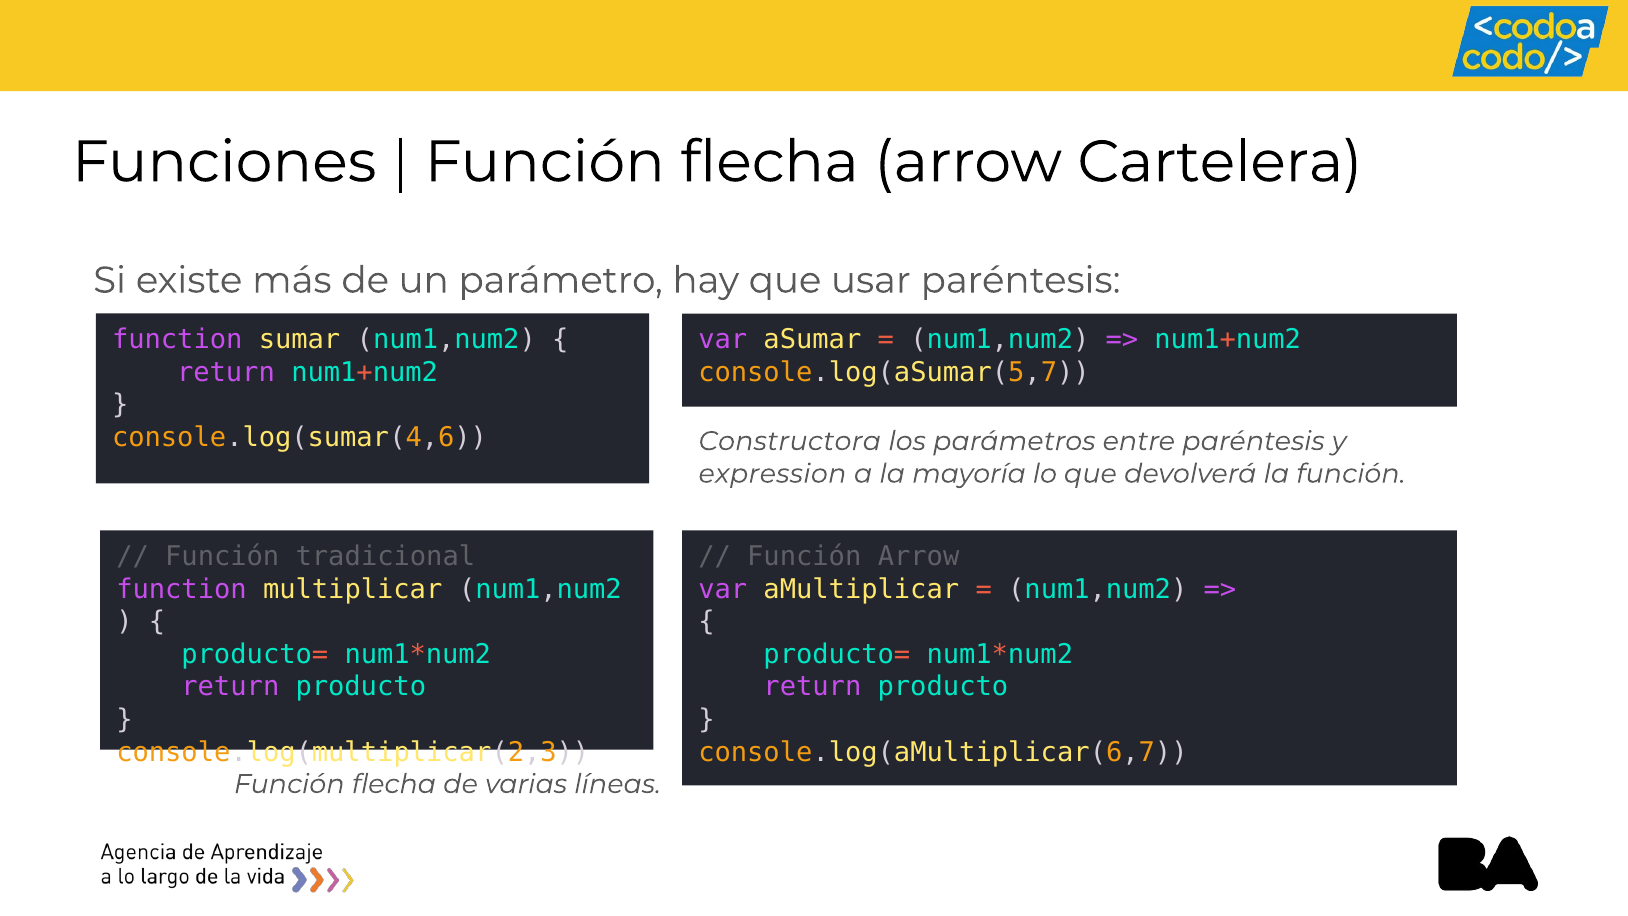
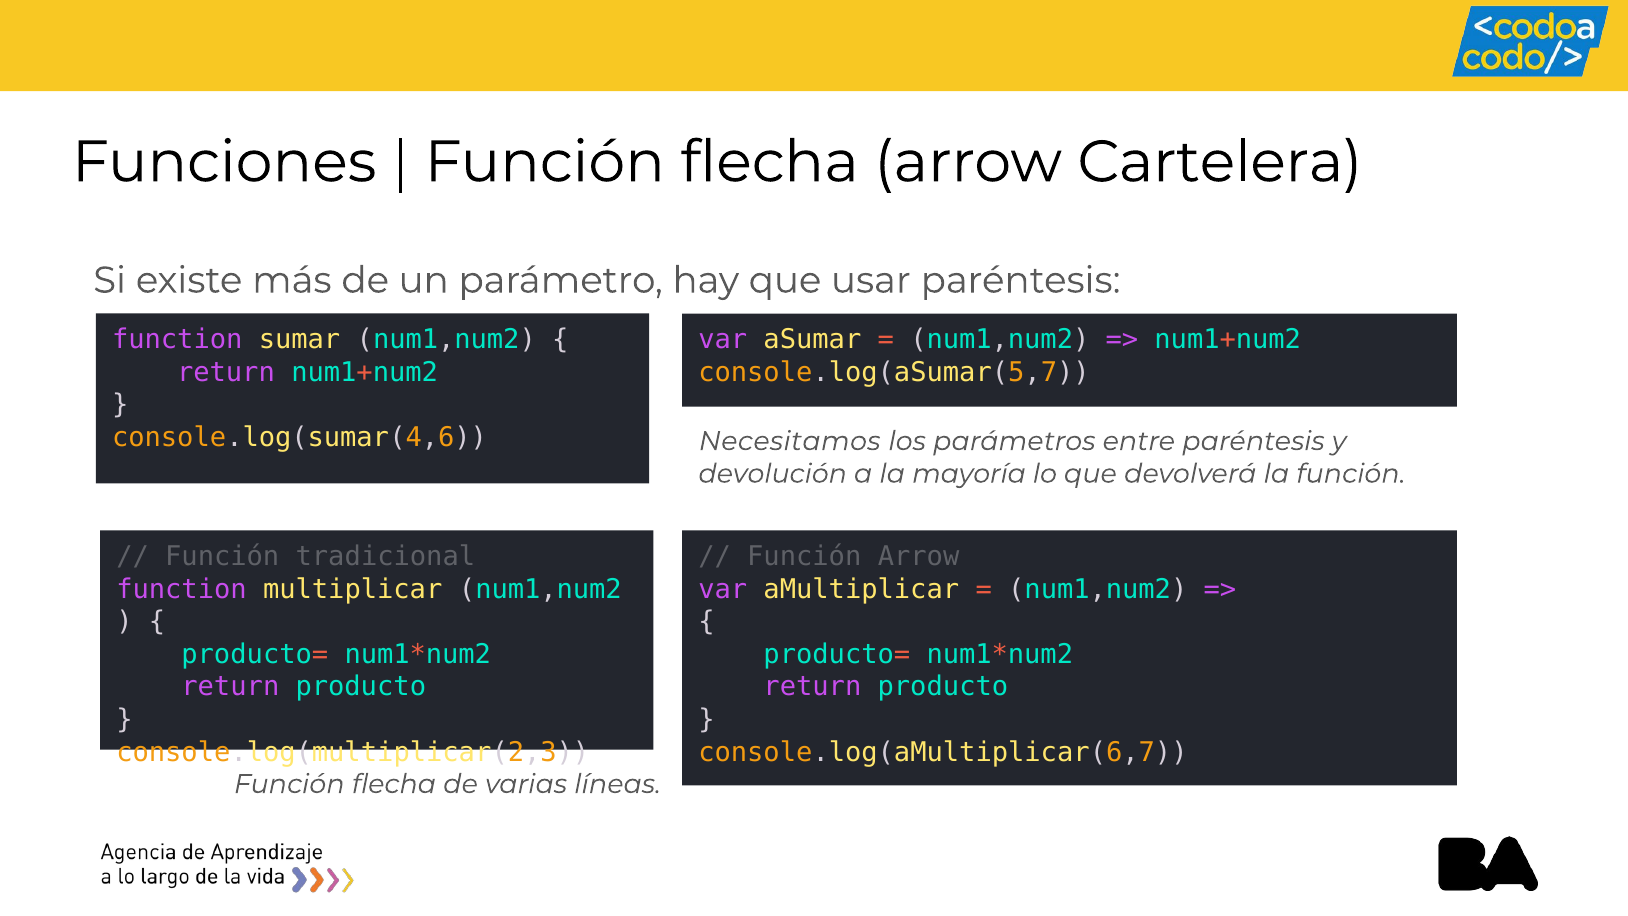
Constructora: Constructora -> Necesitamos
expression: expression -> devolución
